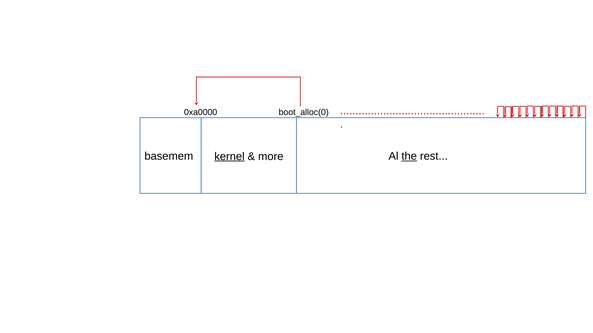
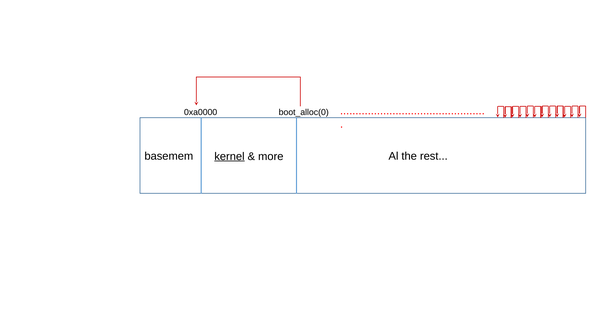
the underline: present -> none
